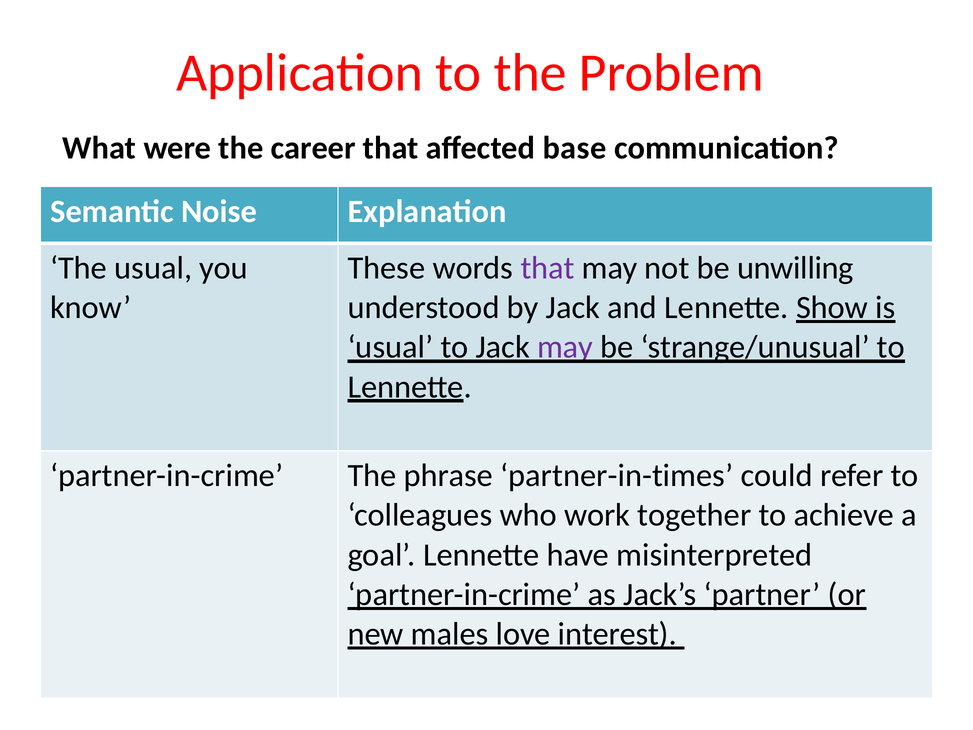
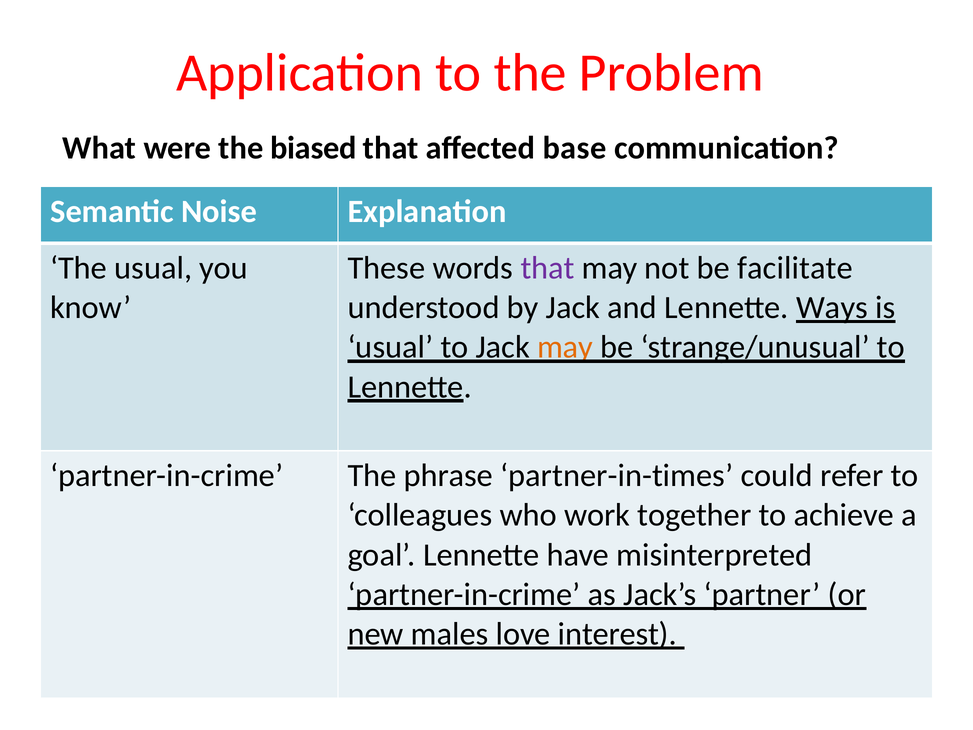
career: career -> biased
unwilling: unwilling -> facilitate
Show: Show -> Ways
may at (565, 347) colour: purple -> orange
